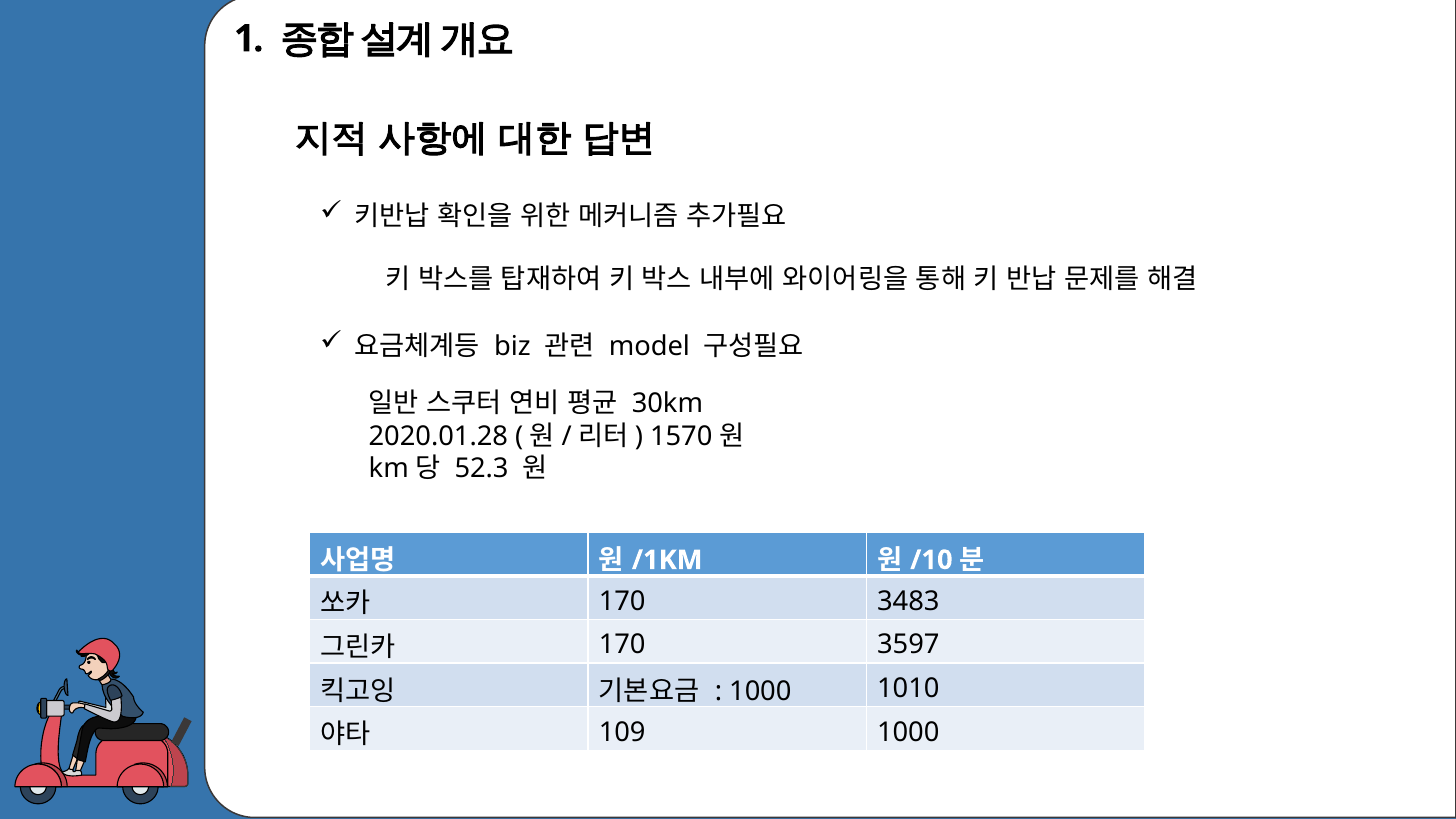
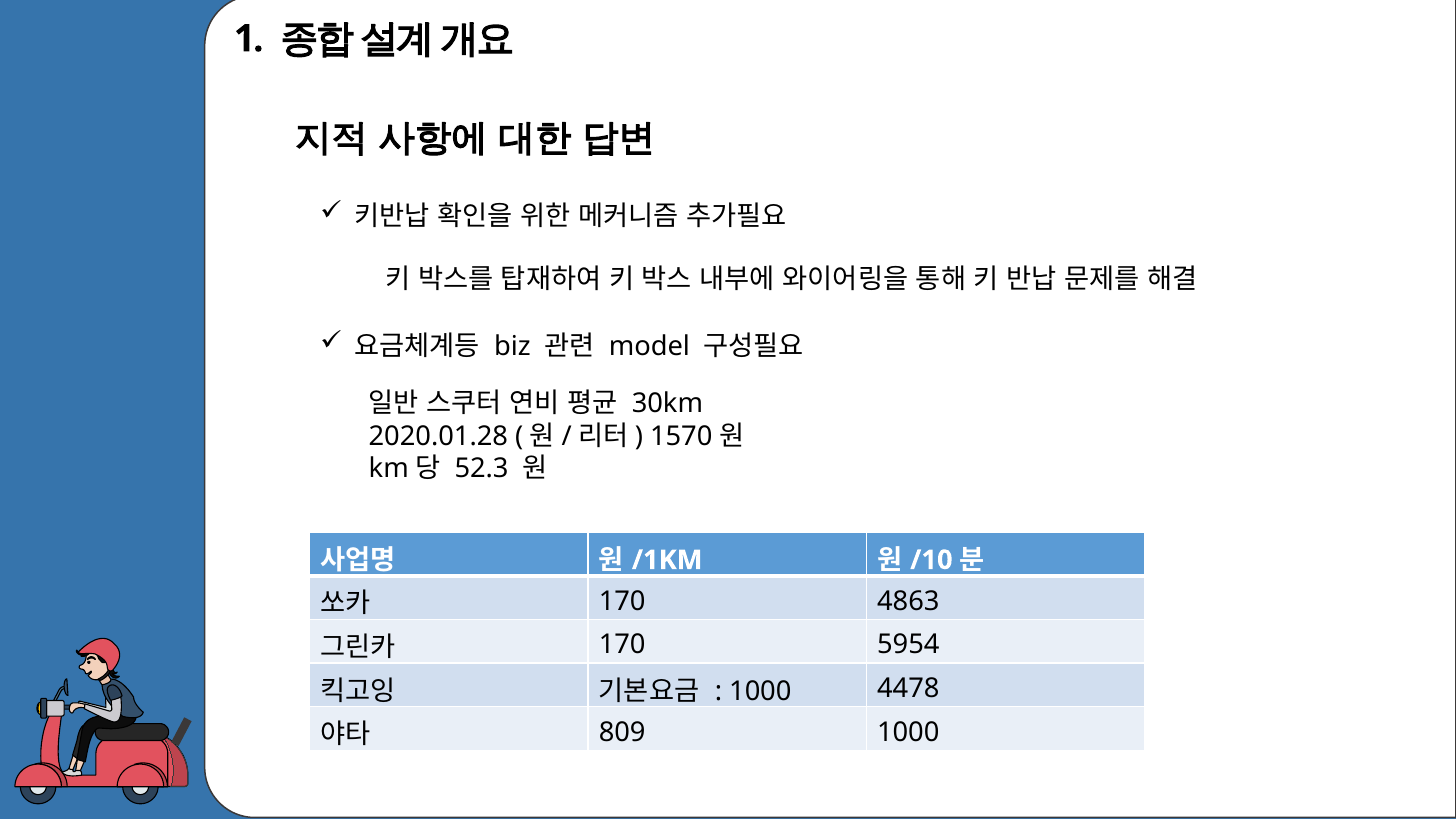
3483: 3483 -> 4863
3597: 3597 -> 5954
1010: 1010 -> 4478
109: 109 -> 809
